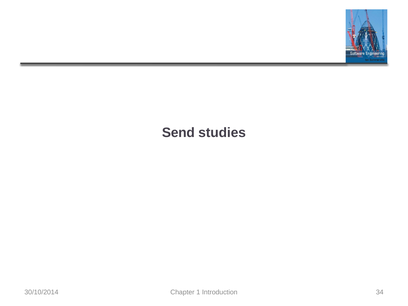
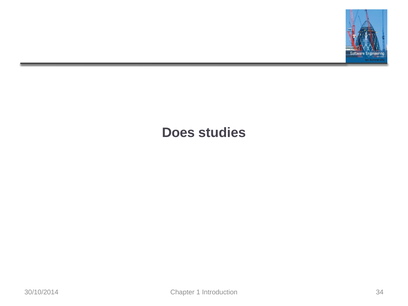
Send: Send -> Does
